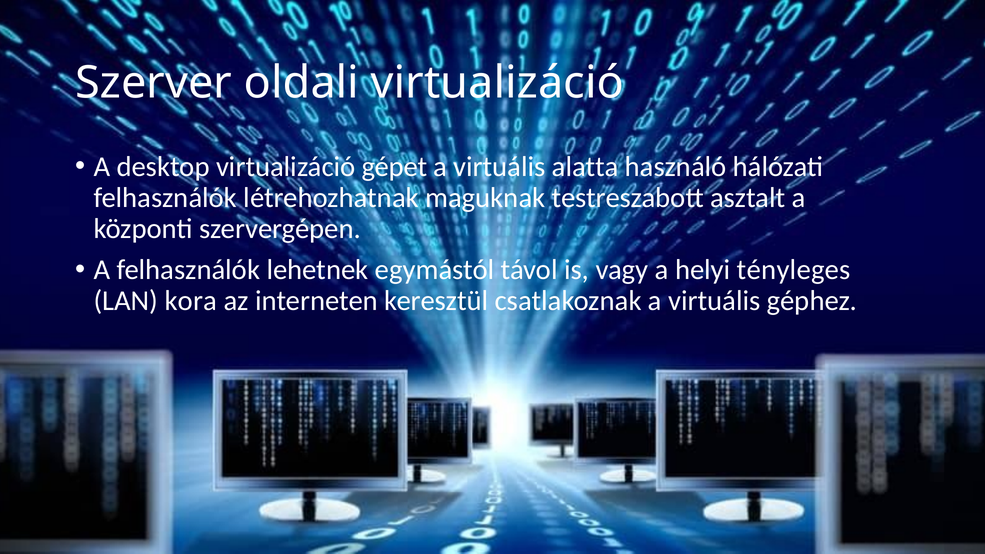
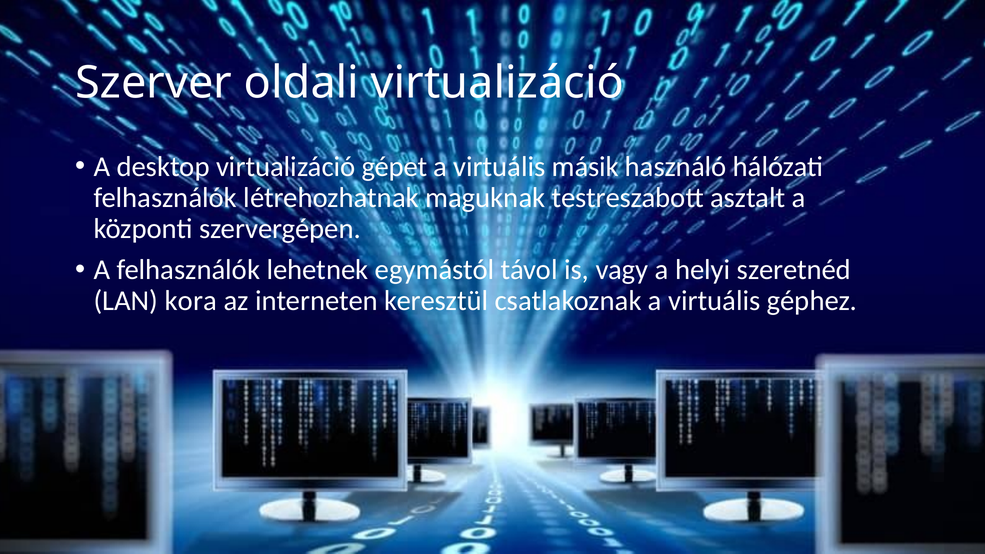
alatta: alatta -> másik
tényleges: tényleges -> szeretnéd
